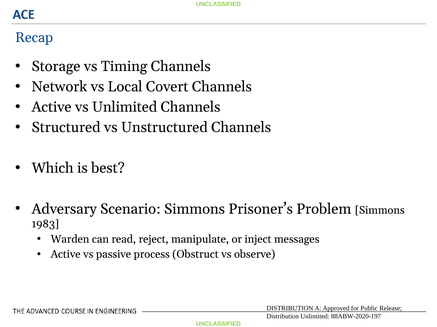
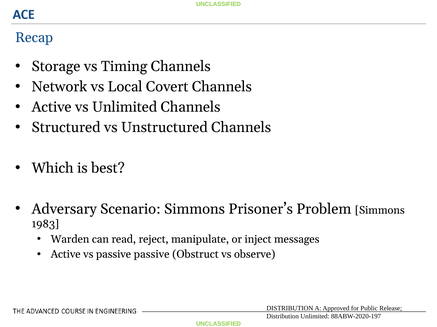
passive process: process -> passive
